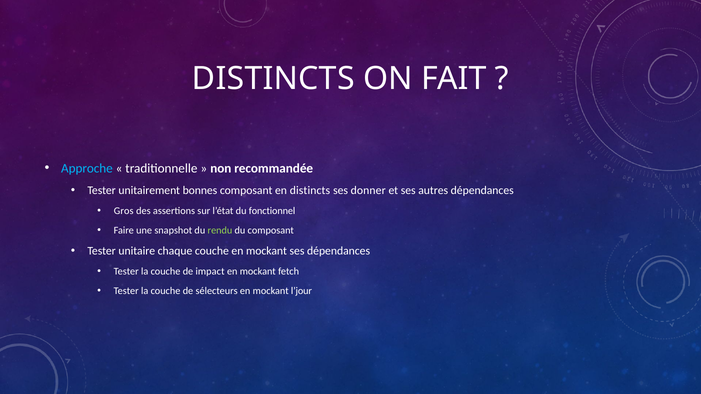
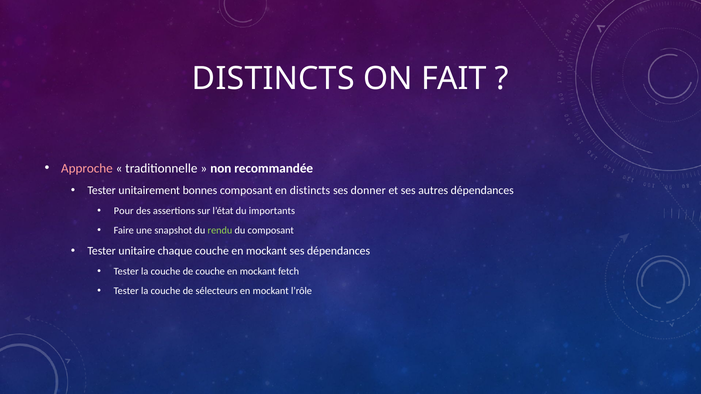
Approche colour: light blue -> pink
Gros: Gros -> Pour
fonctionnel: fonctionnel -> importants
de impact: impact -> couche
l’jour: l’jour -> l’rôle
